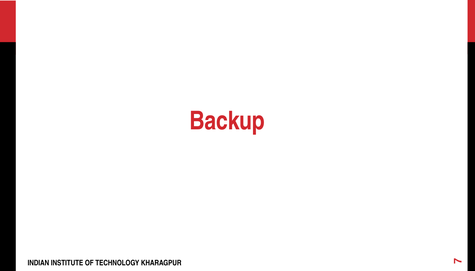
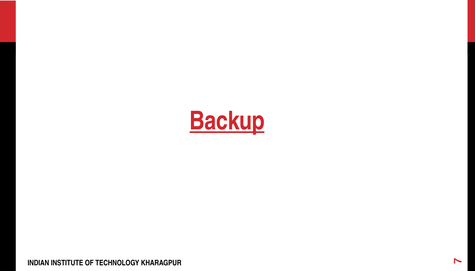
Backup underline: none -> present
